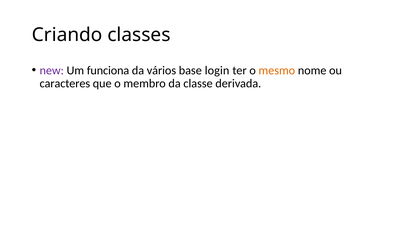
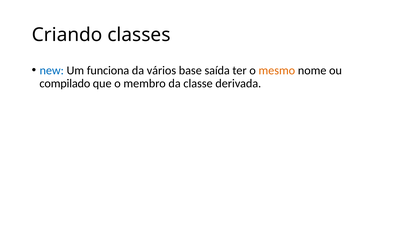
new colour: purple -> blue
login: login -> saída
caracteres: caracteres -> compilado
